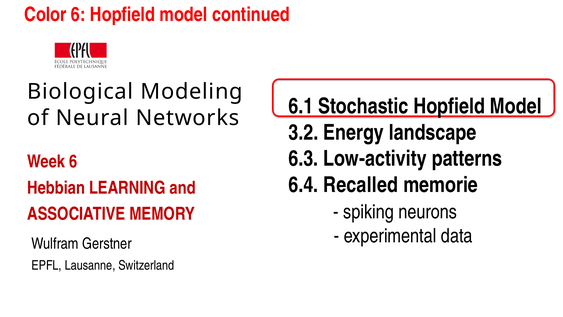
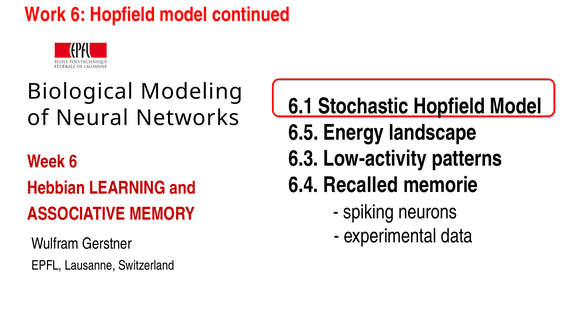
Color: Color -> Work
3.2: 3.2 -> 6.5
